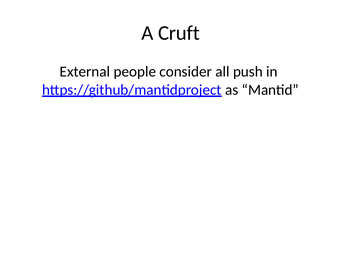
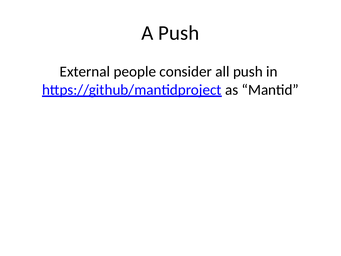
A Cruft: Cruft -> Push
